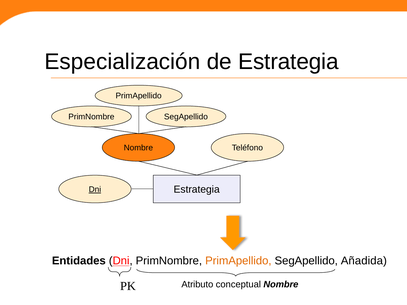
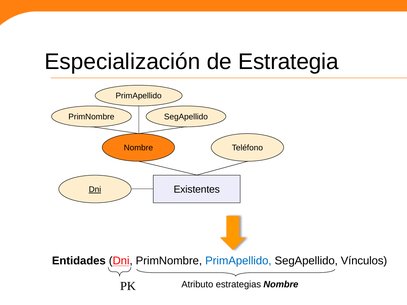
Estrategia at (197, 190): Estrategia -> Existentes
PrimApellido at (238, 261) colour: orange -> blue
Añadida: Añadida -> Vínculos
conceptual: conceptual -> estrategias
